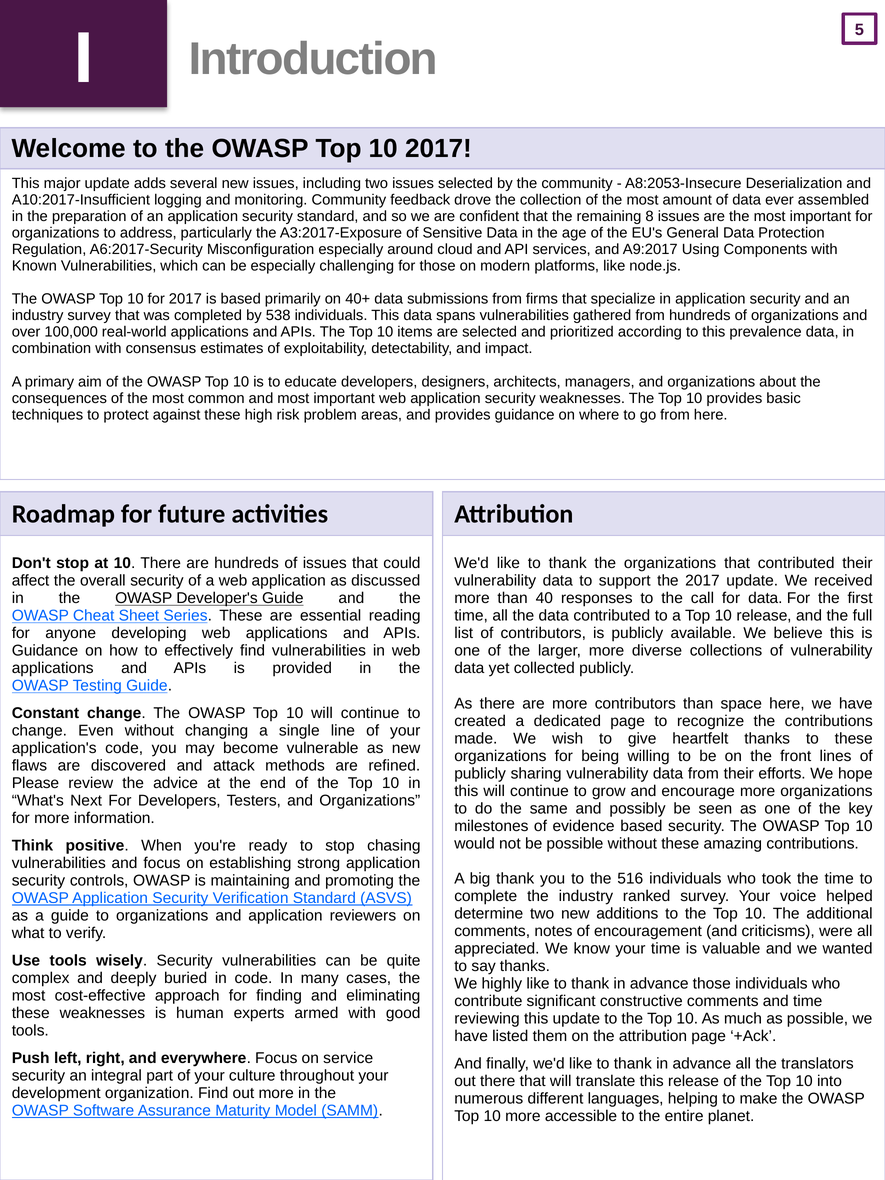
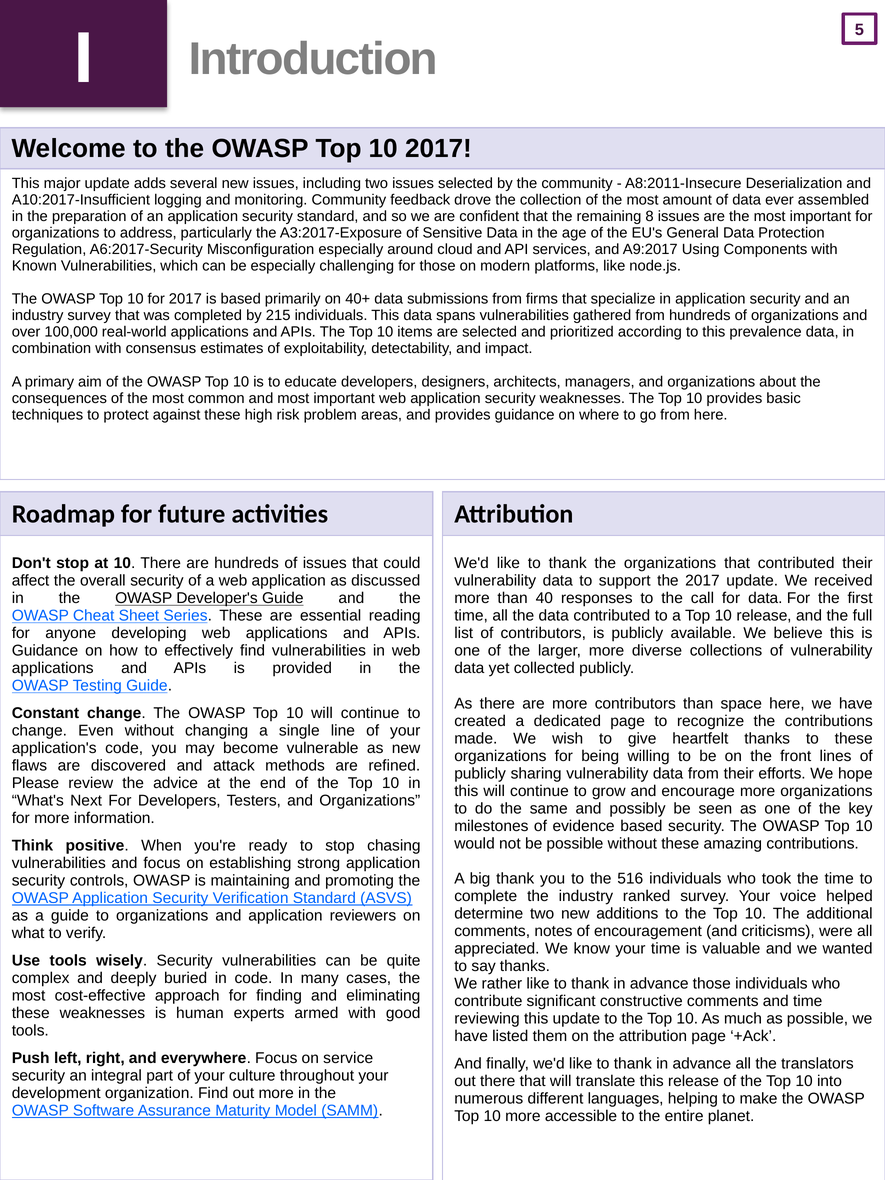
A8:2053-Insecure: A8:2053-Insecure -> A8:2011-Insecure
538: 538 -> 215
highly: highly -> rather
